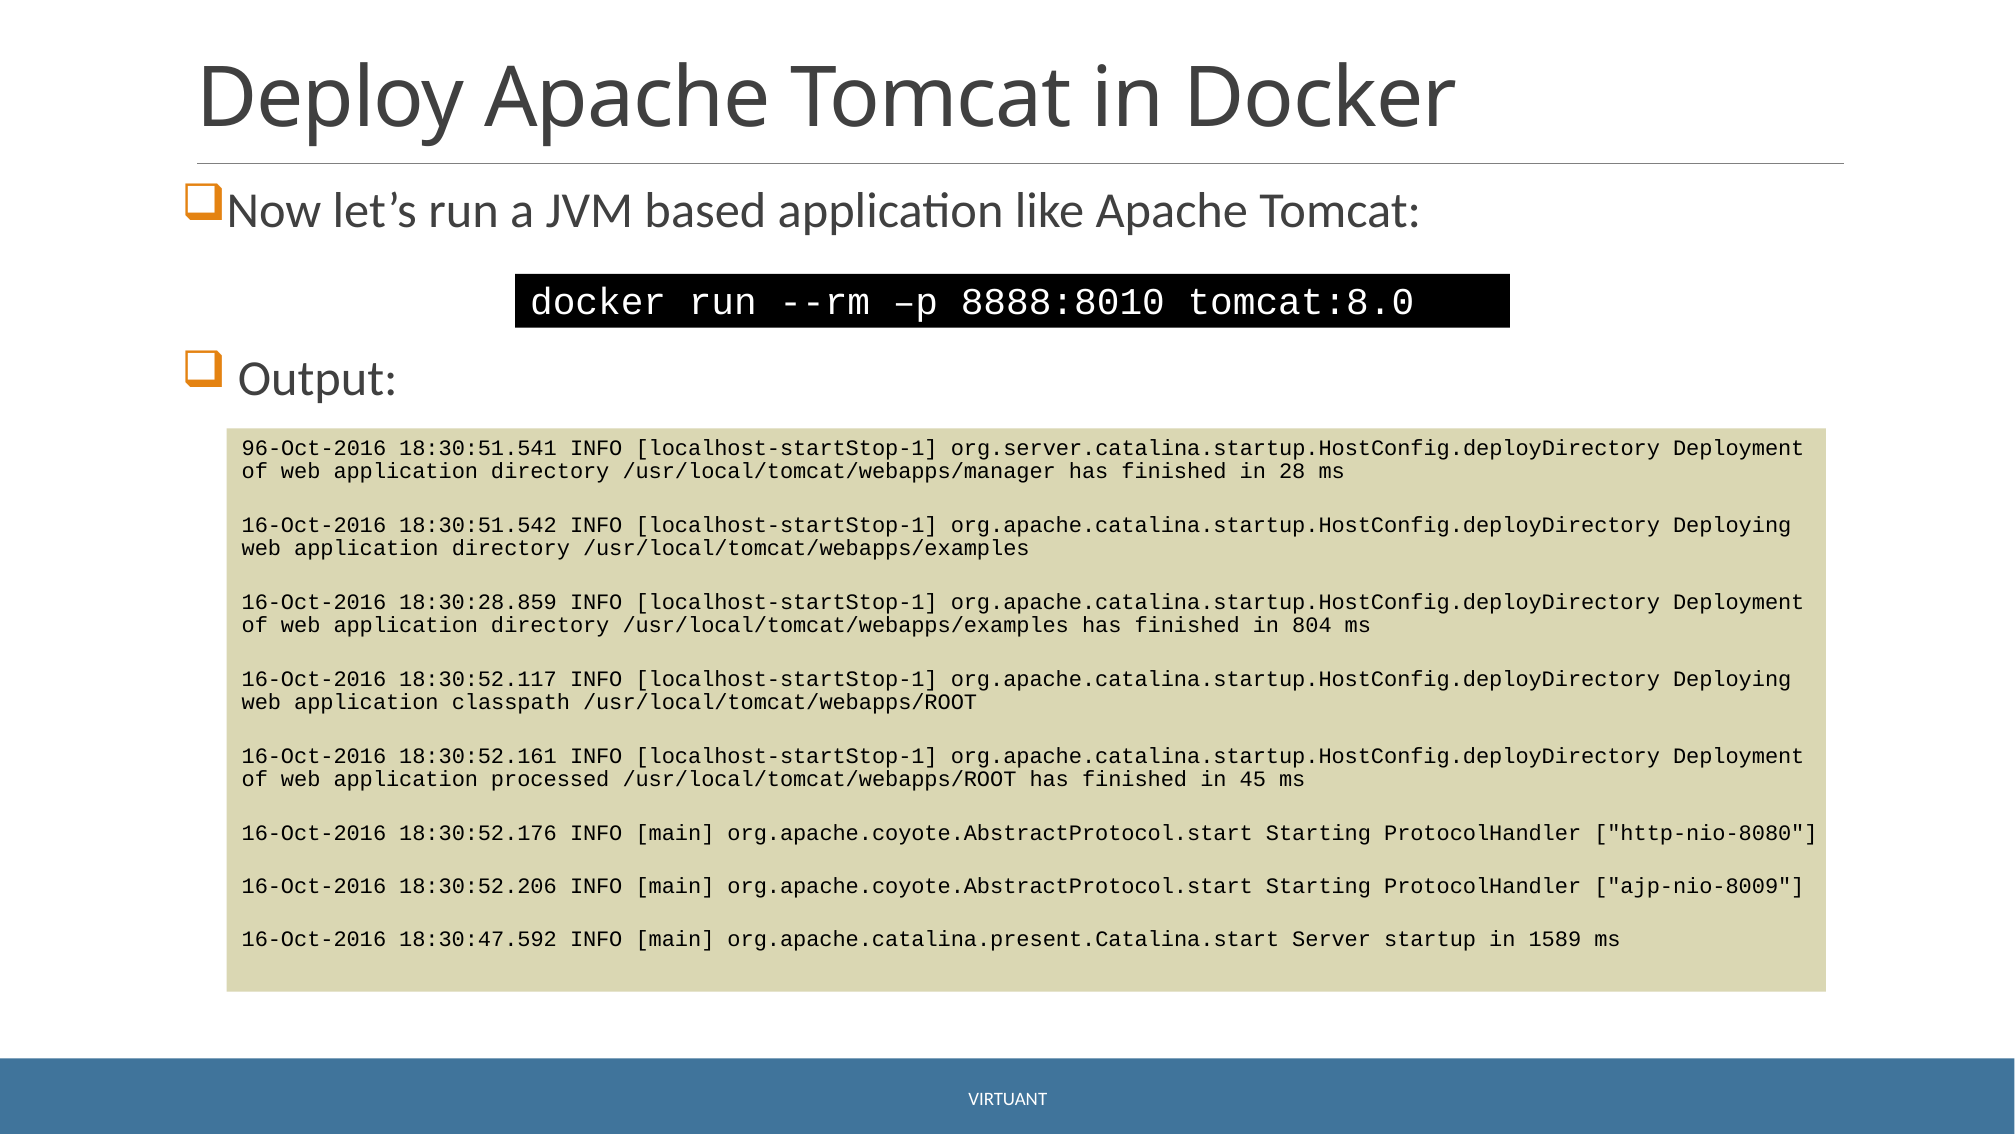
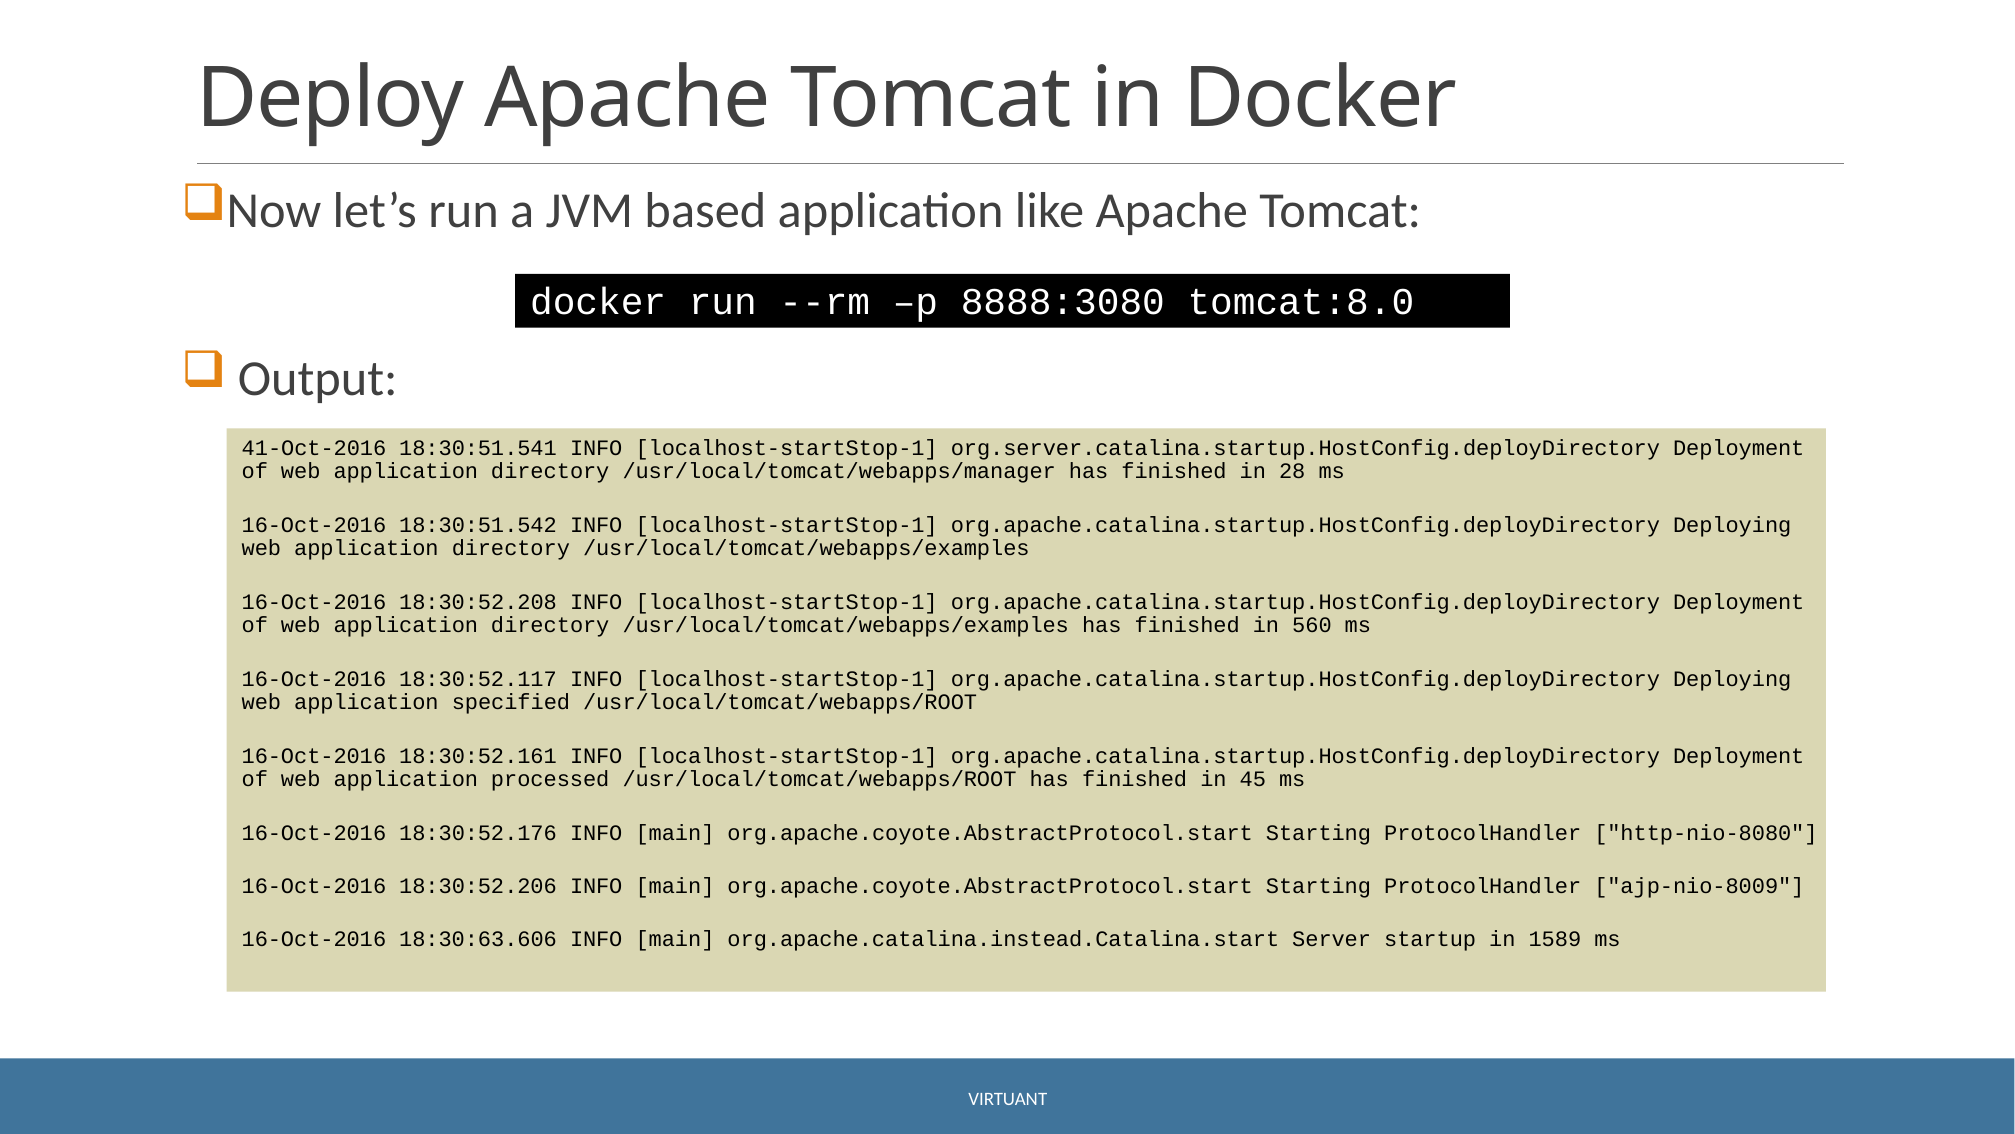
8888:8010: 8888:8010 -> 8888:3080
96-Oct-2016: 96-Oct-2016 -> 41-Oct-2016
18:30:28.859: 18:30:28.859 -> 18:30:52.208
804: 804 -> 560
classpath: classpath -> specified
18:30:47.592: 18:30:47.592 -> 18:30:63.606
org.apache.catalina.present.Catalina.start: org.apache.catalina.present.Catalina.start -> org.apache.catalina.instead.Catalina.start
